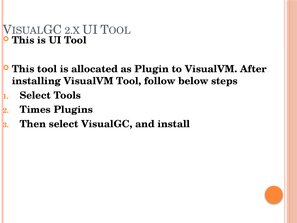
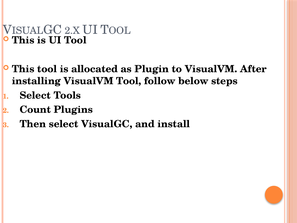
Times: Times -> Count
